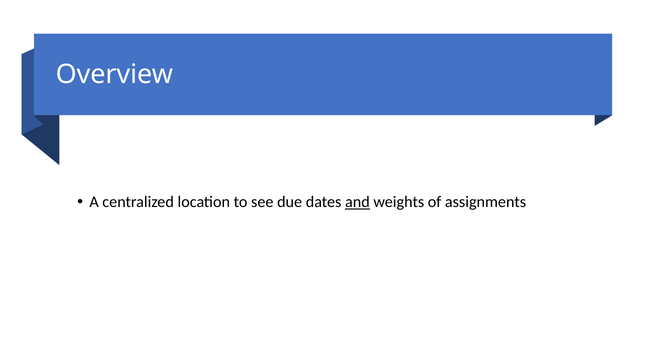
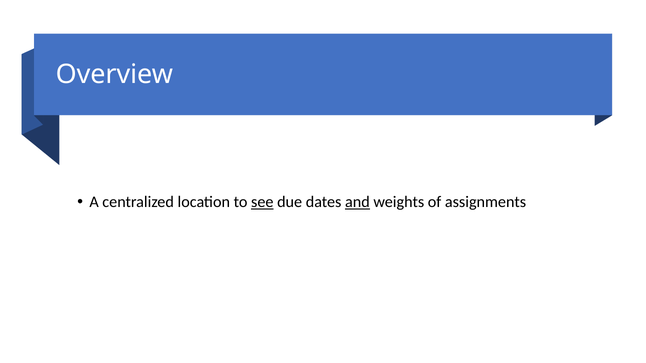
see underline: none -> present
